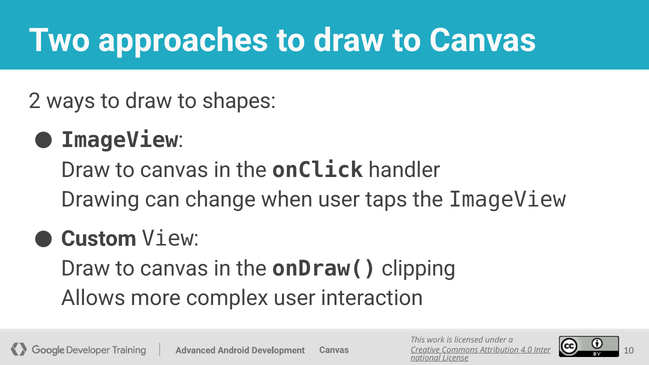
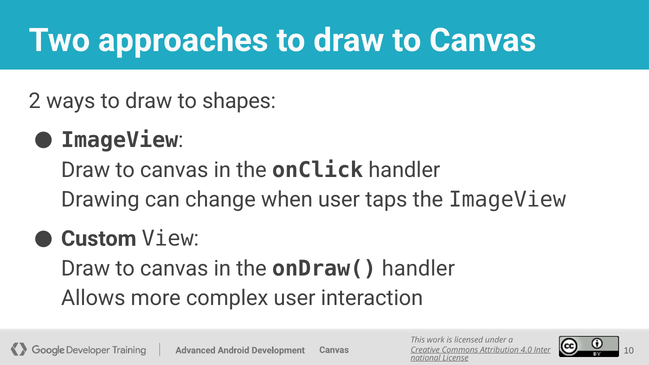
onDraw( clipping: clipping -> handler
